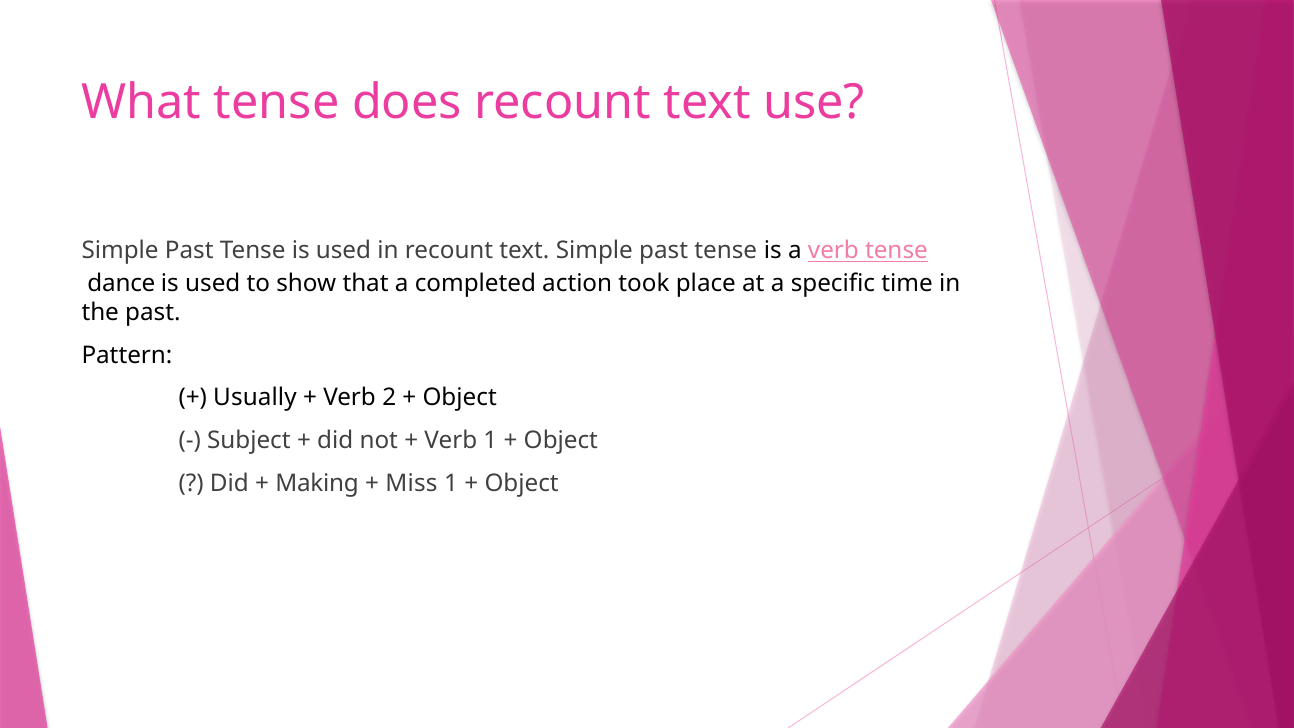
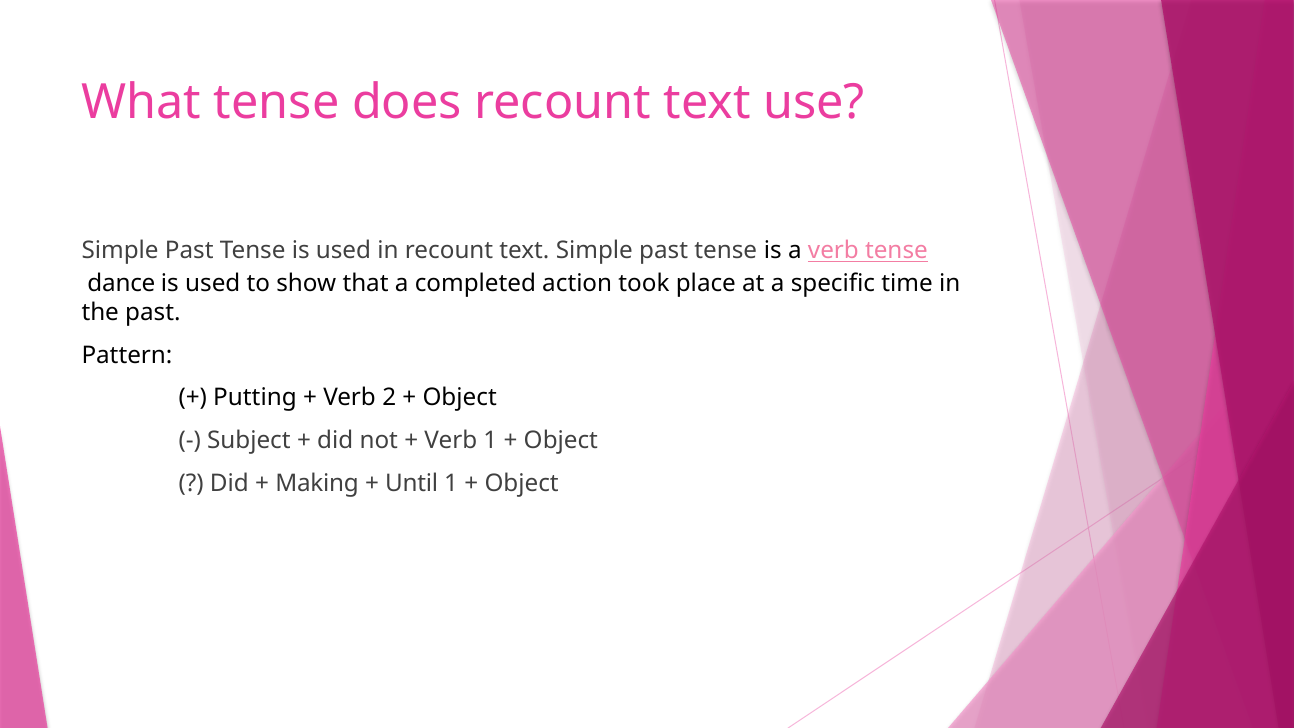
Usually: Usually -> Putting
Miss: Miss -> Until
